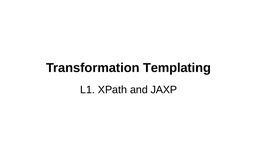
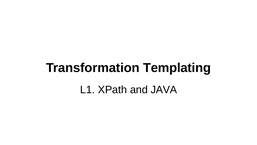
JAXP: JAXP -> JAVA
